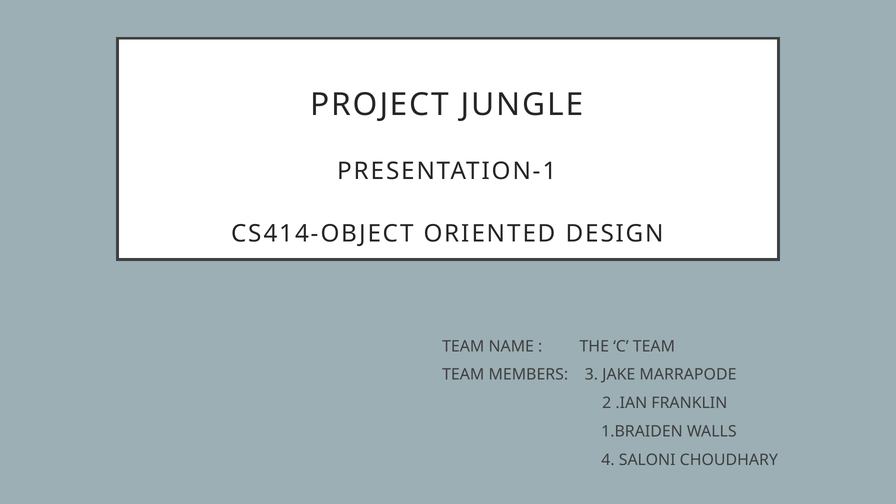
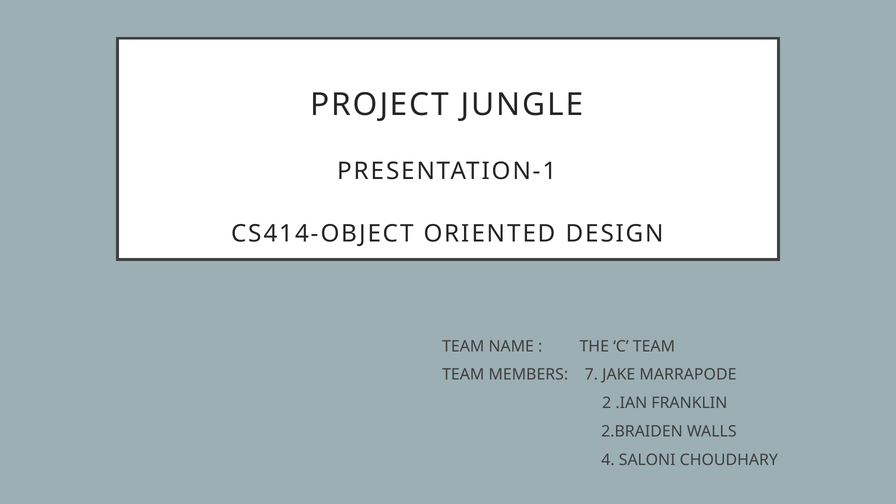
3: 3 -> 7
1.BRAIDEN: 1.BRAIDEN -> 2.BRAIDEN
